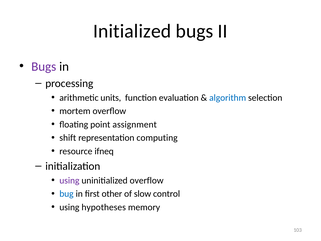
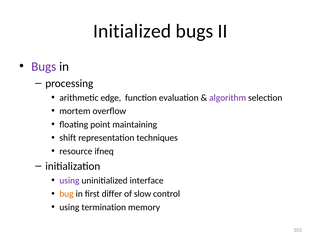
units: units -> edge
algorithm colour: blue -> purple
assignment: assignment -> maintaining
computing: computing -> techniques
uninitialized overflow: overflow -> interface
bug colour: blue -> orange
other: other -> differ
hypotheses: hypotheses -> termination
